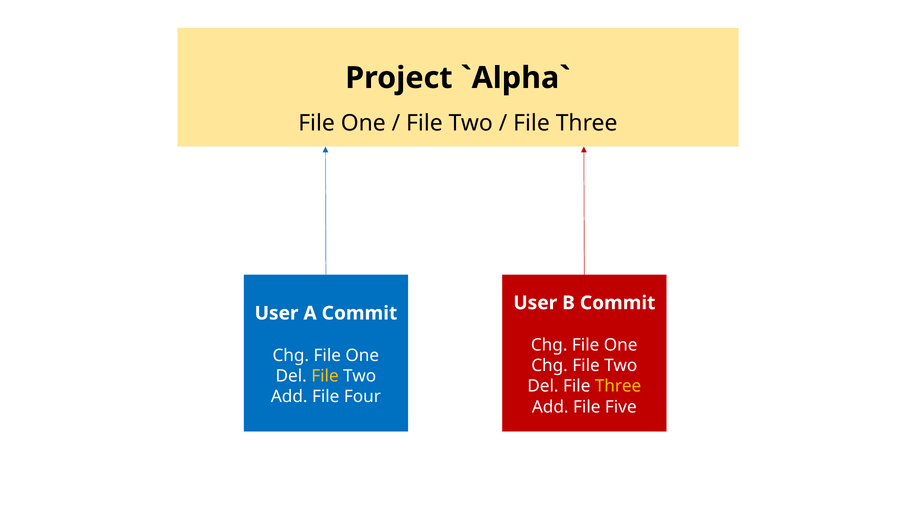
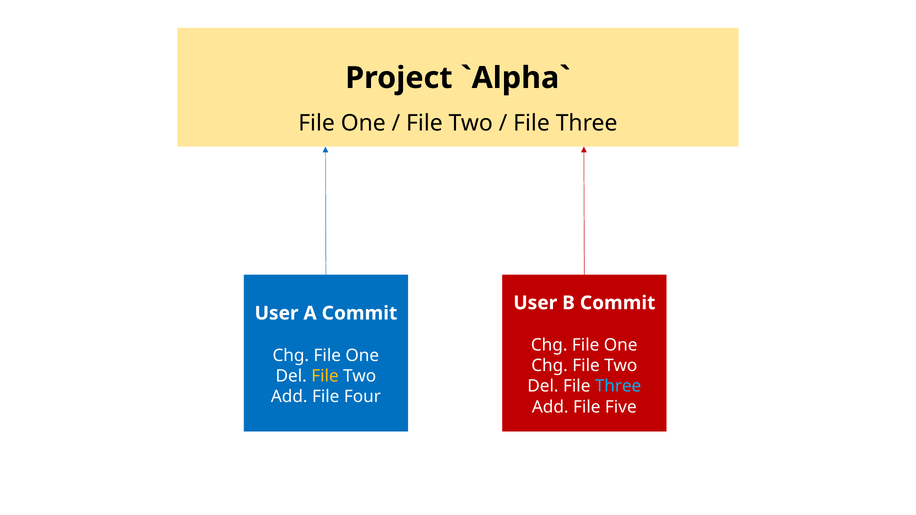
Three at (618, 387) colour: yellow -> light blue
